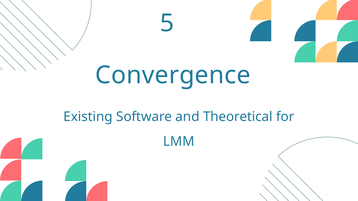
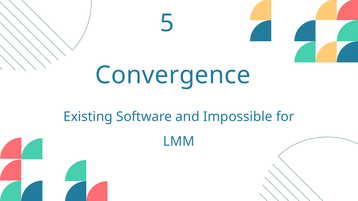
Theoretical: Theoretical -> Impossible
